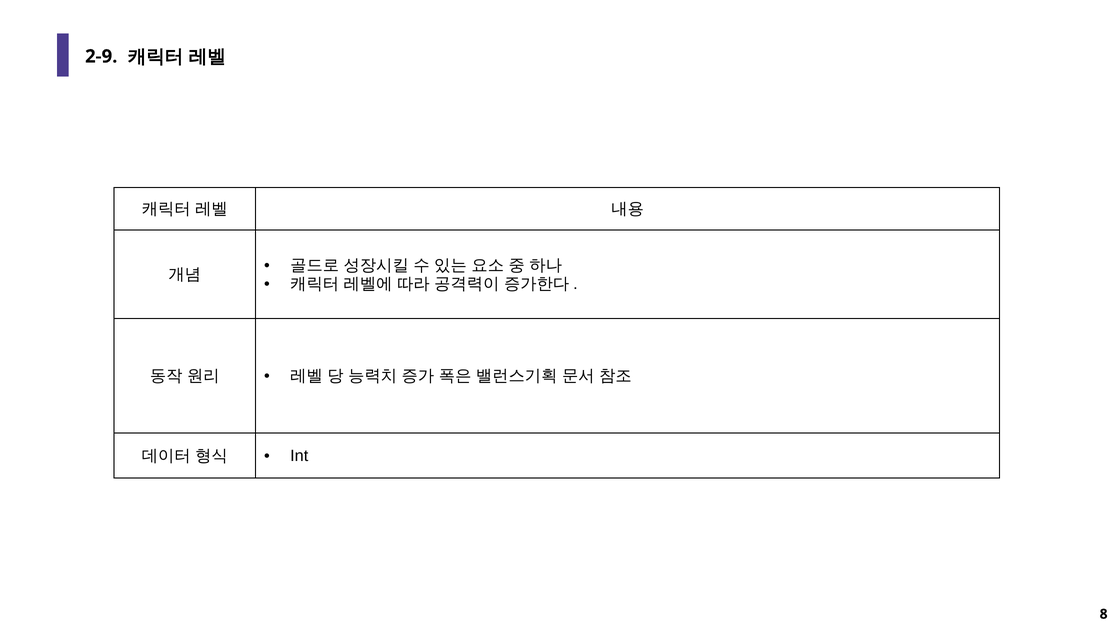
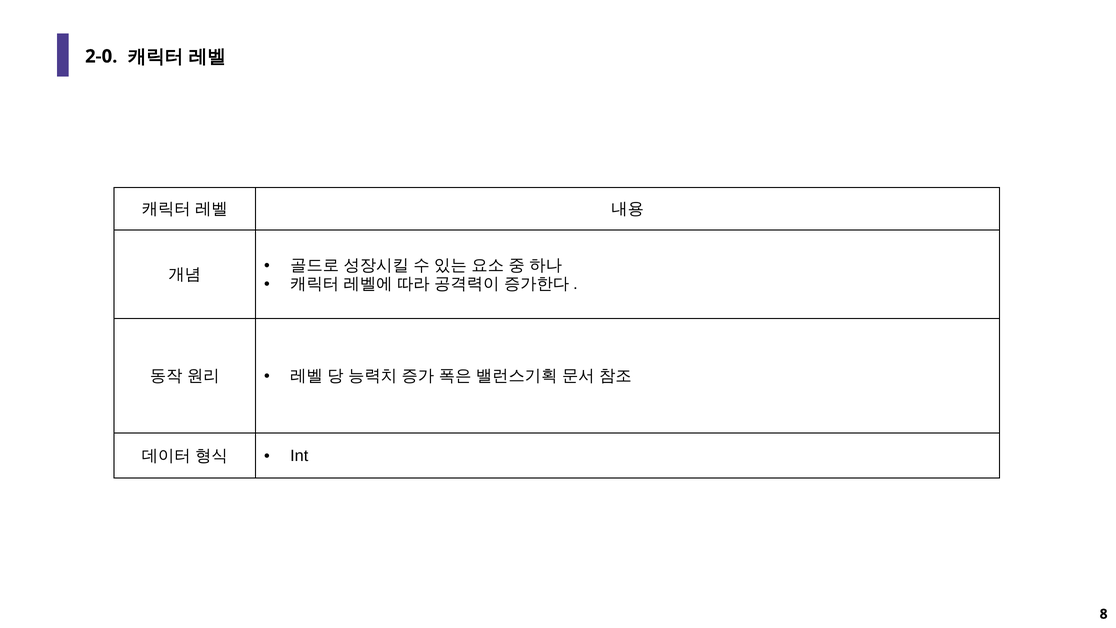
2-9: 2-9 -> 2-0
